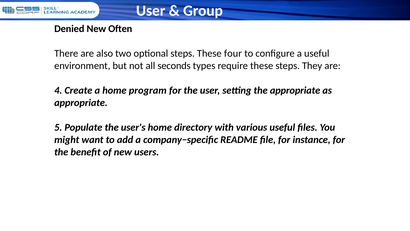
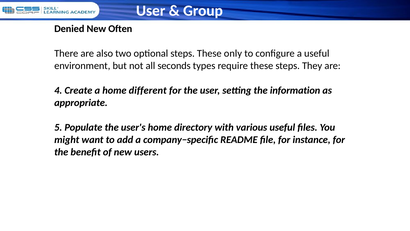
four: four -> only
program: program -> different
the appropriate: appropriate -> information
